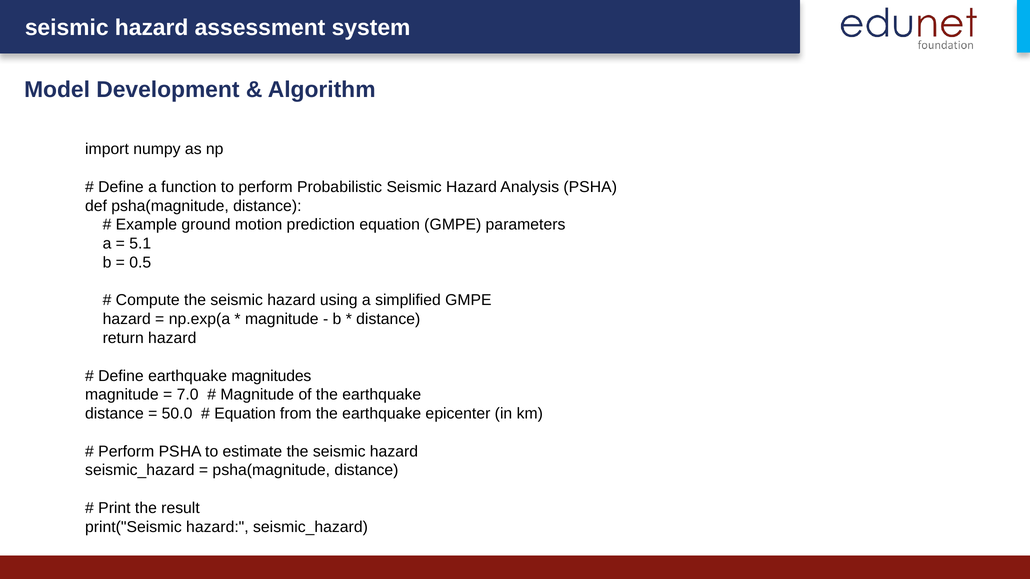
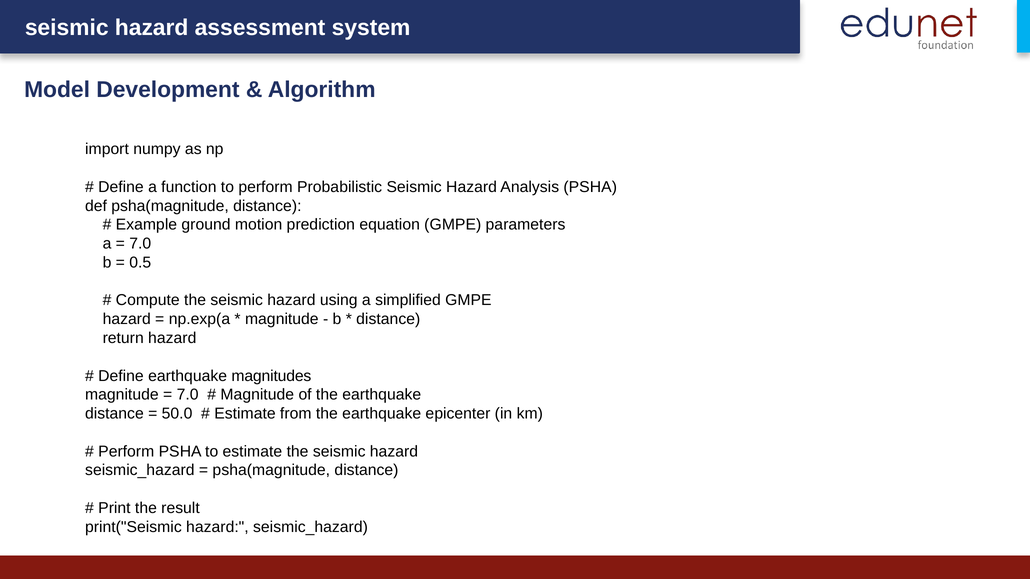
5.1 at (140, 244): 5.1 -> 7.0
Equation at (245, 414): Equation -> Estimate
